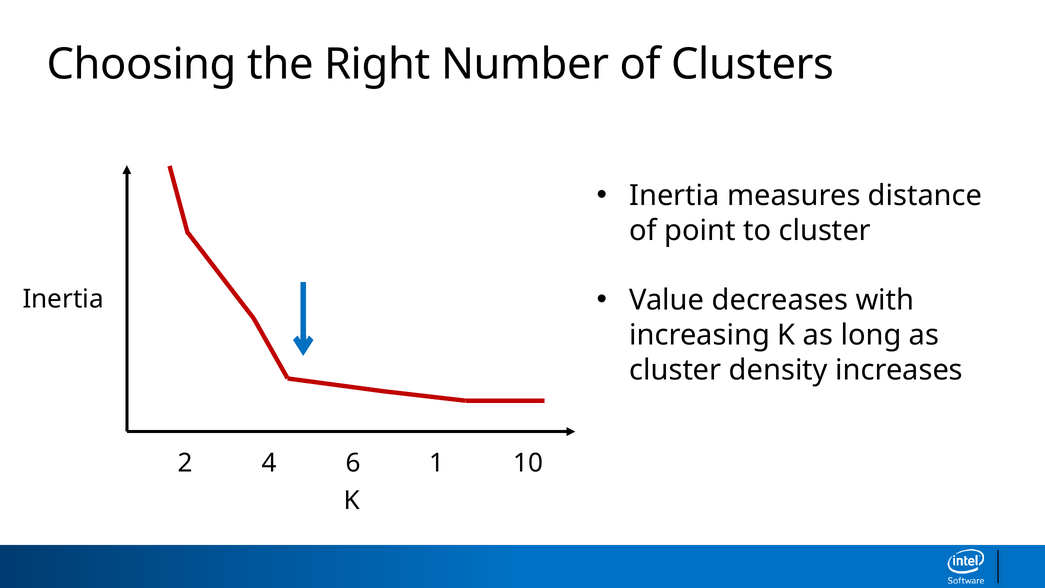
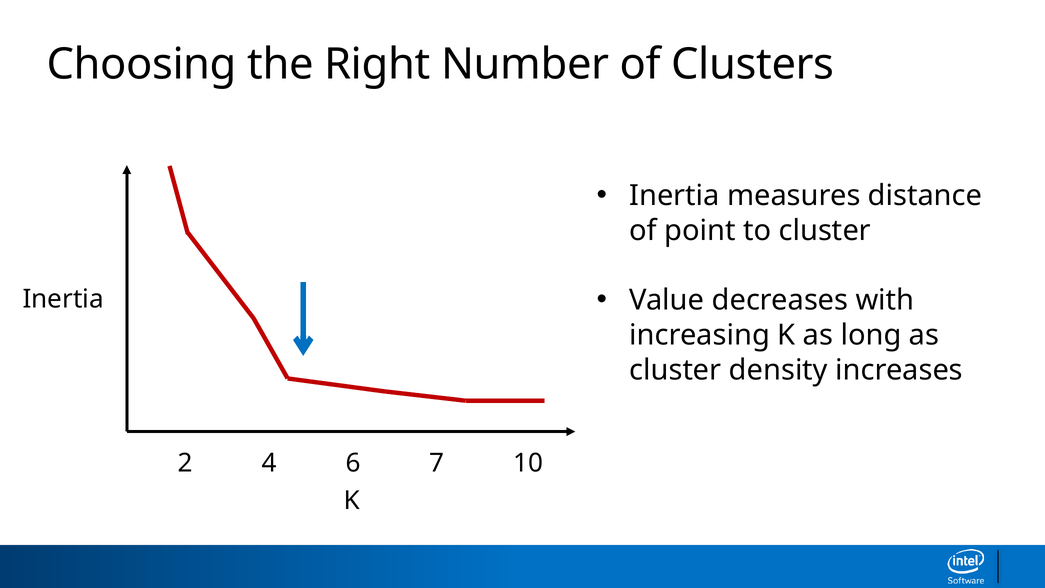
1: 1 -> 7
